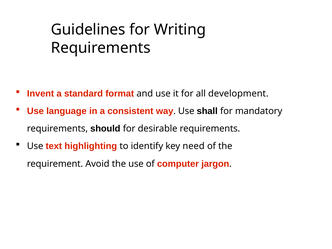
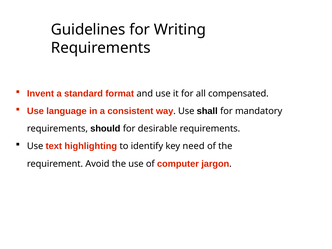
development: development -> compensated
